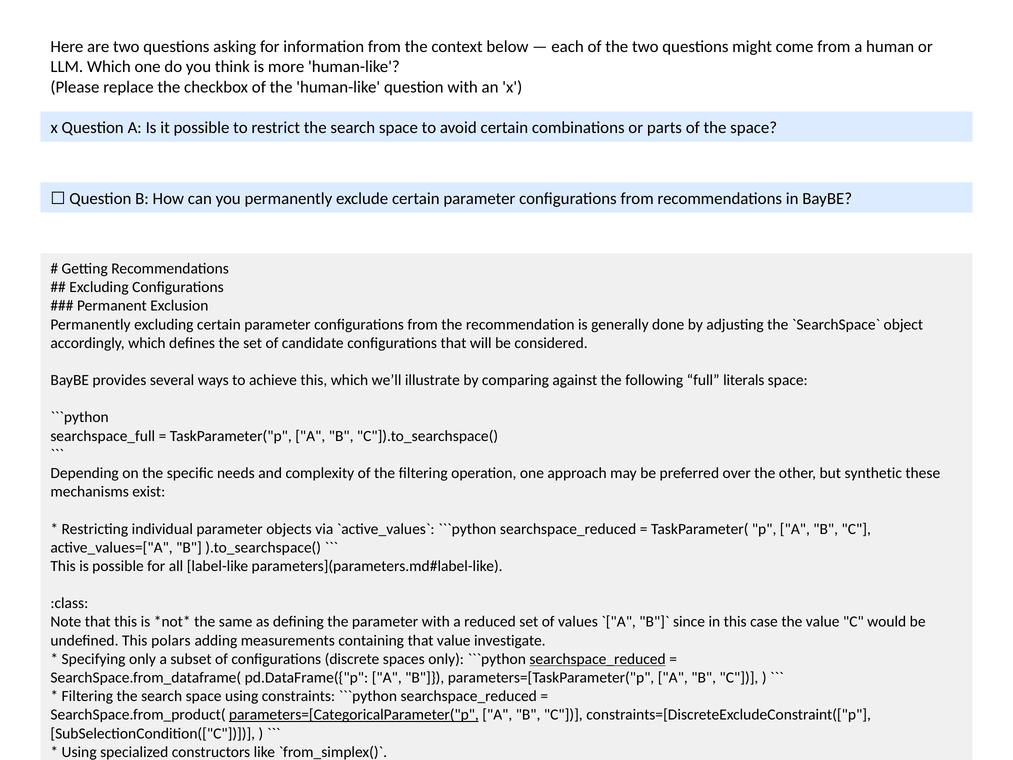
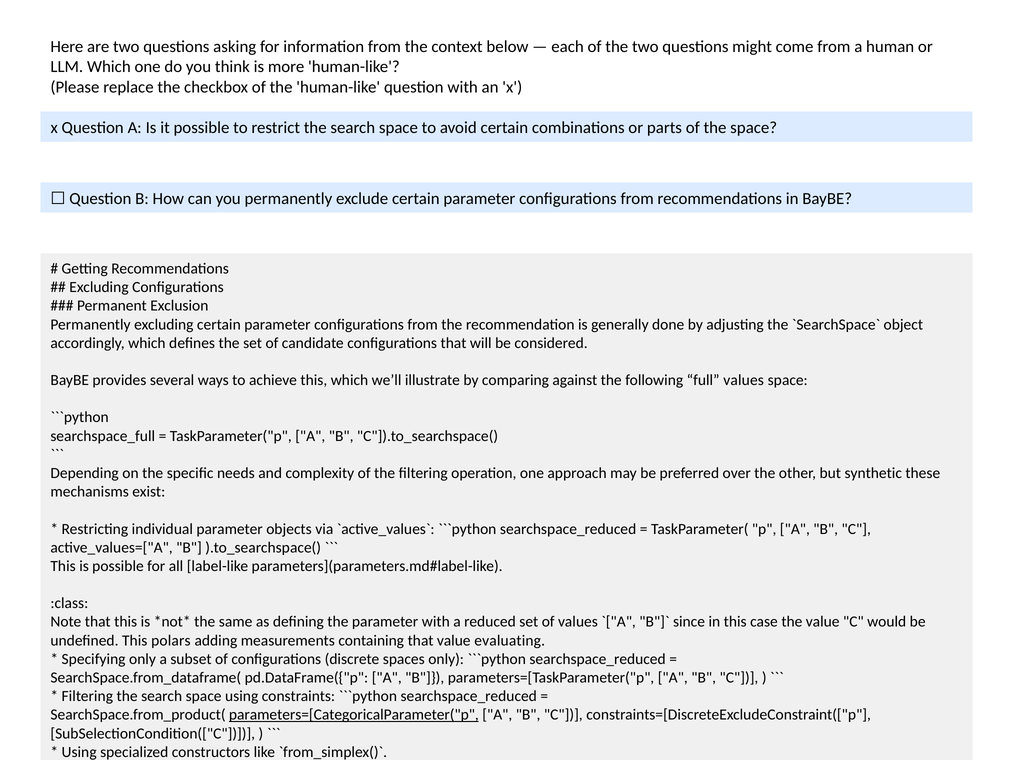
full literals: literals -> values
investigate: investigate -> evaluating
searchspace_reduced at (598, 659) underline: present -> none
